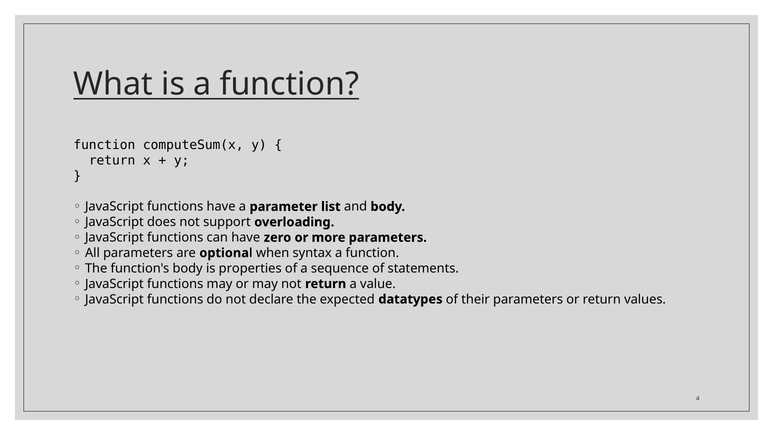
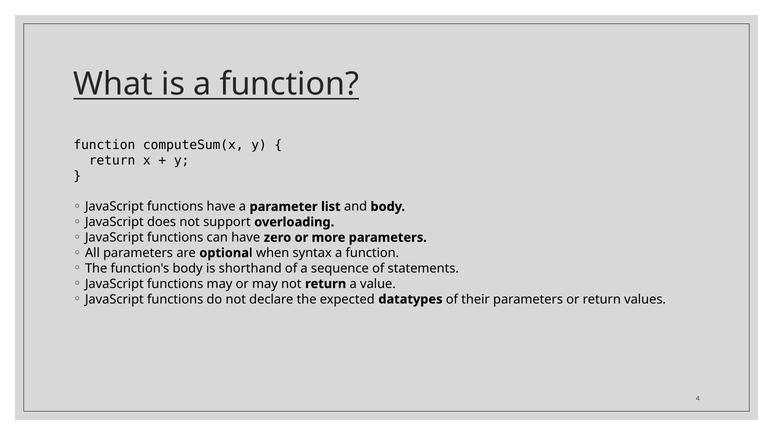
properties: properties -> shorthand
